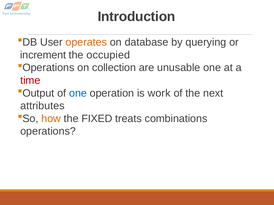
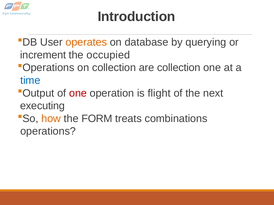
are unusable: unusable -> collection
time colour: red -> blue
one at (78, 93) colour: blue -> red
work: work -> flight
attributes: attributes -> executing
FIXED: FIXED -> FORM
